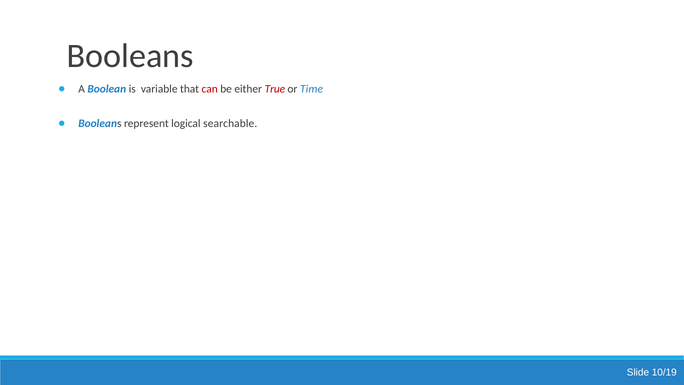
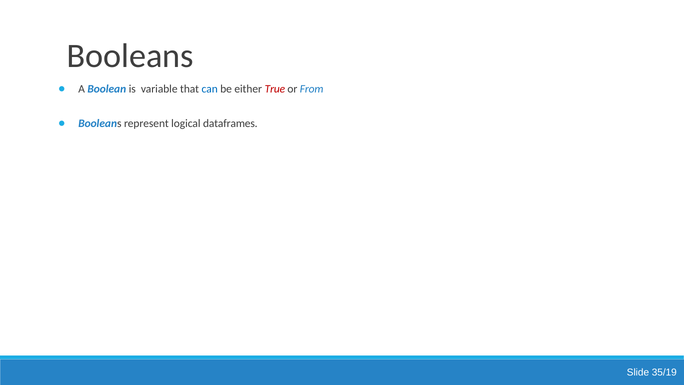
can colour: red -> blue
Time: Time -> From
searchable: searchable -> dataframes
10/19: 10/19 -> 35/19
